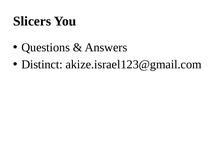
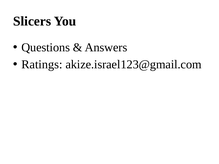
Distinct: Distinct -> Ratings
